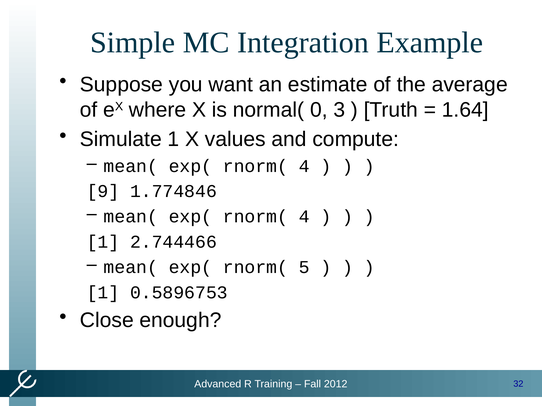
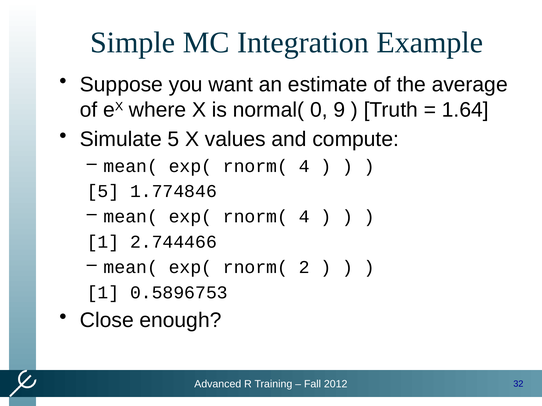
3: 3 -> 9
Simulate 1: 1 -> 5
9 at (103, 192): 9 -> 5
5: 5 -> 2
